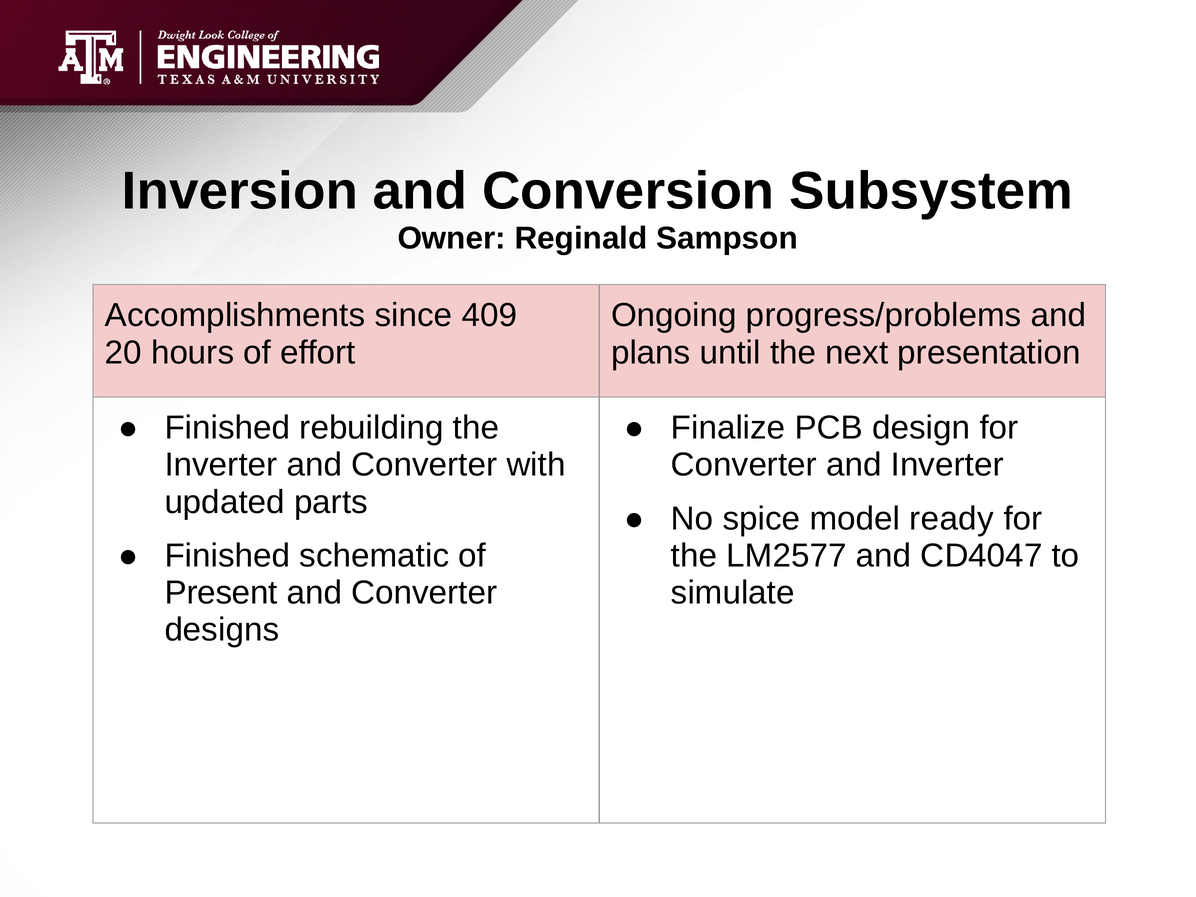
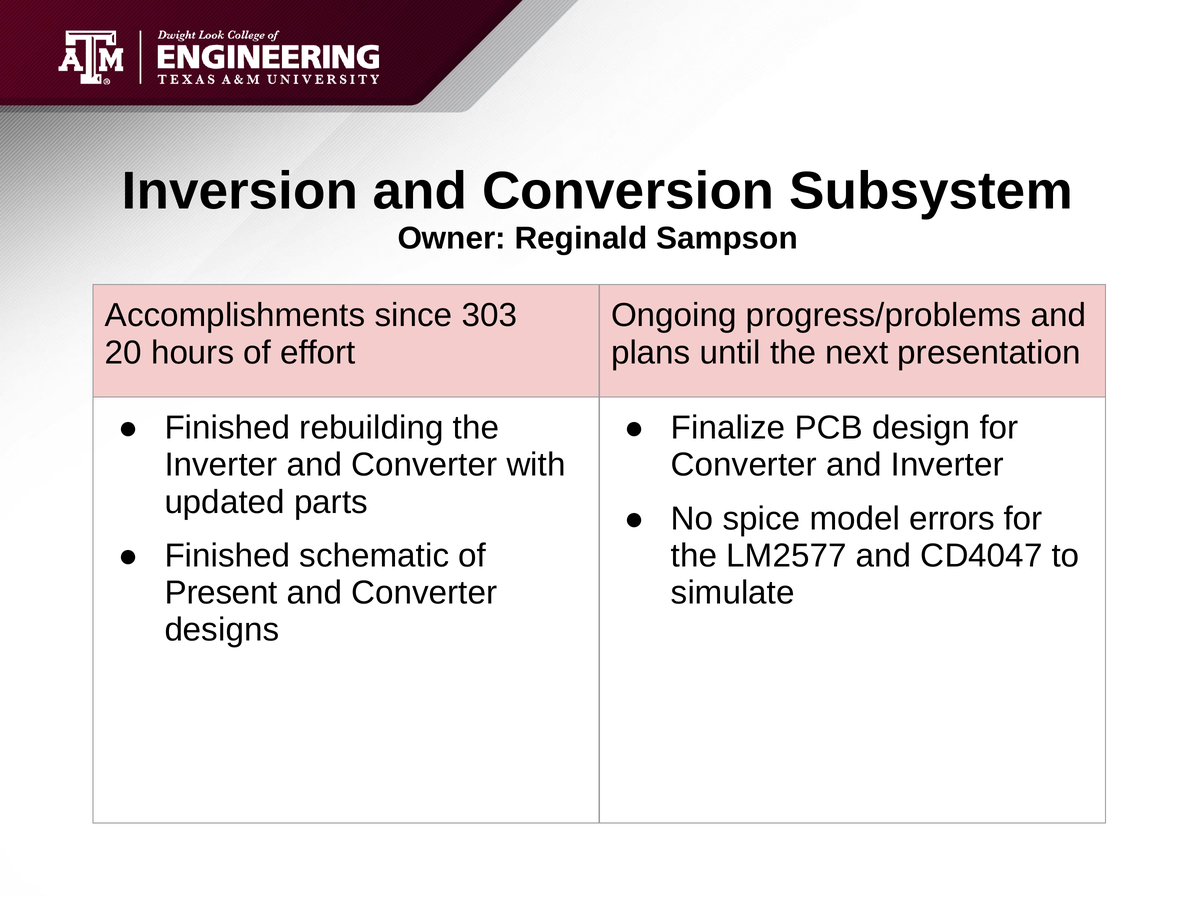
409: 409 -> 303
ready: ready -> errors
